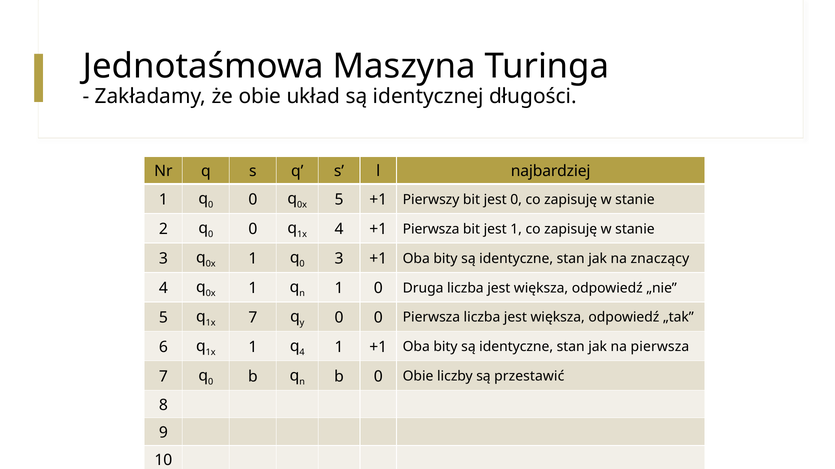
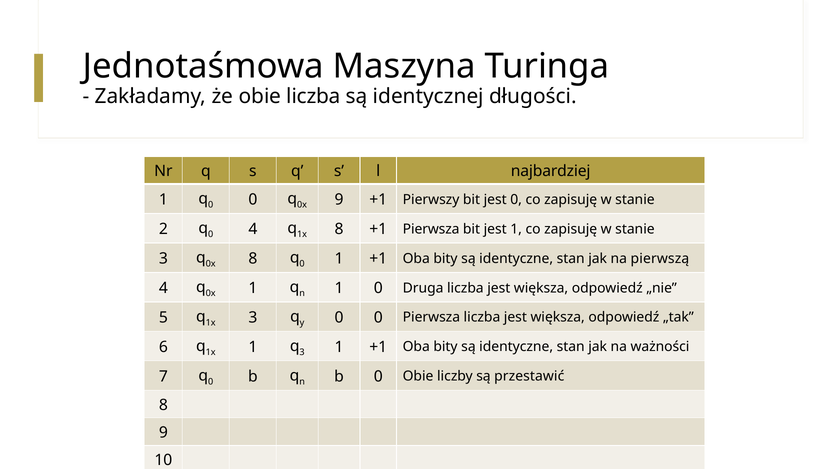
obie układ: układ -> liczba
5 at (339, 200): 5 -> 9
2 q 0 0: 0 -> 4
4 at (339, 229): 4 -> 8
1 at (253, 259): 1 -> 8
0 3: 3 -> 1
znaczący: znaczący -> pierwszą
7 at (253, 318): 7 -> 3
q 4: 4 -> 3
na pierwsza: pierwsza -> ważności
